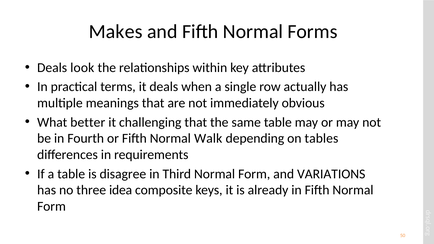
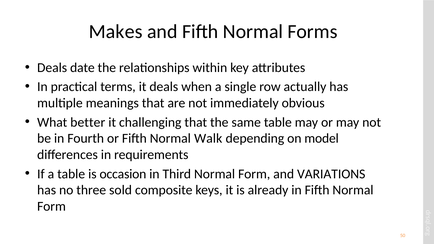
look: look -> date
tables: tables -> model
disagree: disagree -> occasion
idea: idea -> sold
